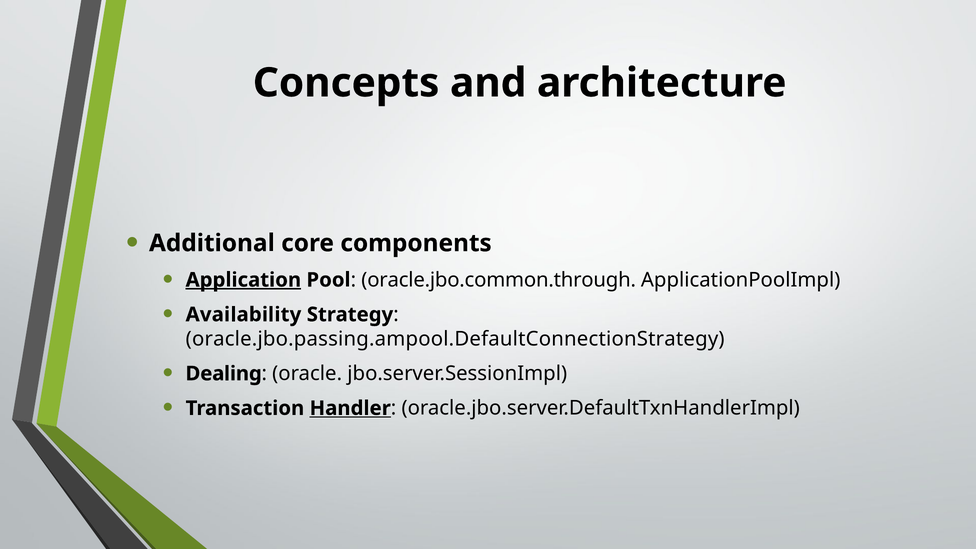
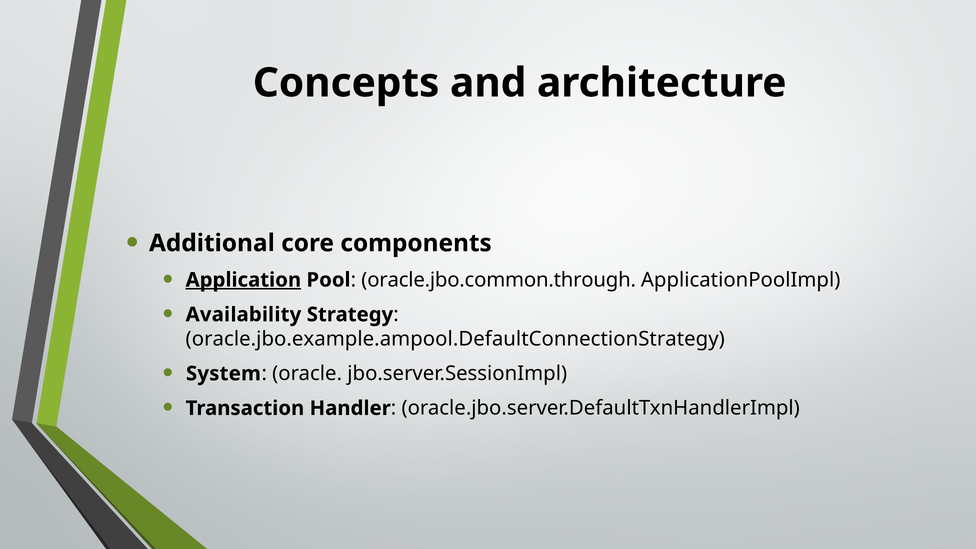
oracle.jbo.passing.ampool.DefaultConnectionStrategy: oracle.jbo.passing.ampool.DefaultConnectionStrategy -> oracle.jbo.example.ampool.DefaultConnectionStrategy
Dealing: Dealing -> System
Handler underline: present -> none
